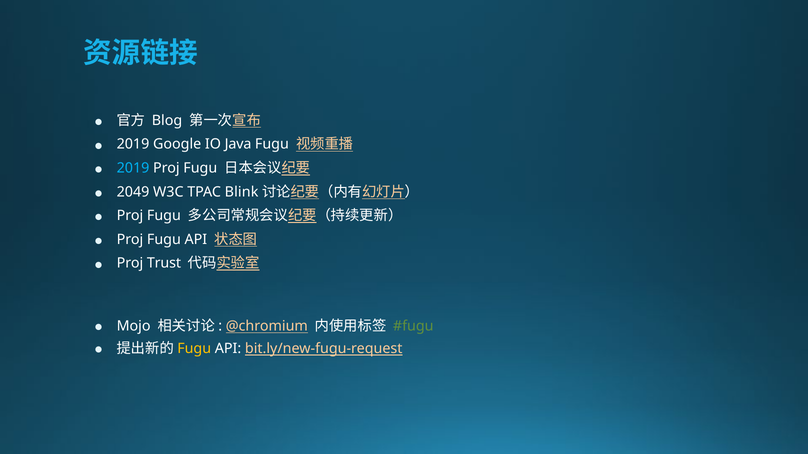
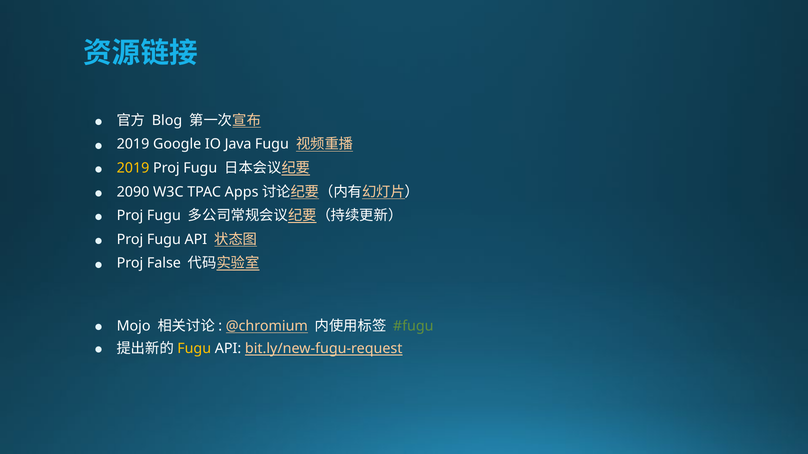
2019 at (133, 168) colour: light blue -> yellow
2049: 2049 -> 2090
Blink: Blink -> Apps
Trust: Trust -> False
